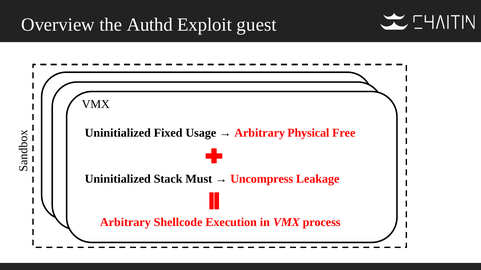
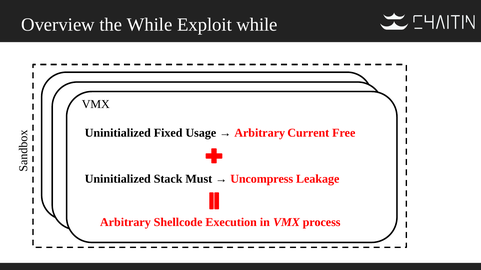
the Authd: Authd -> While
Exploit guest: guest -> while
Physical: Physical -> Current
